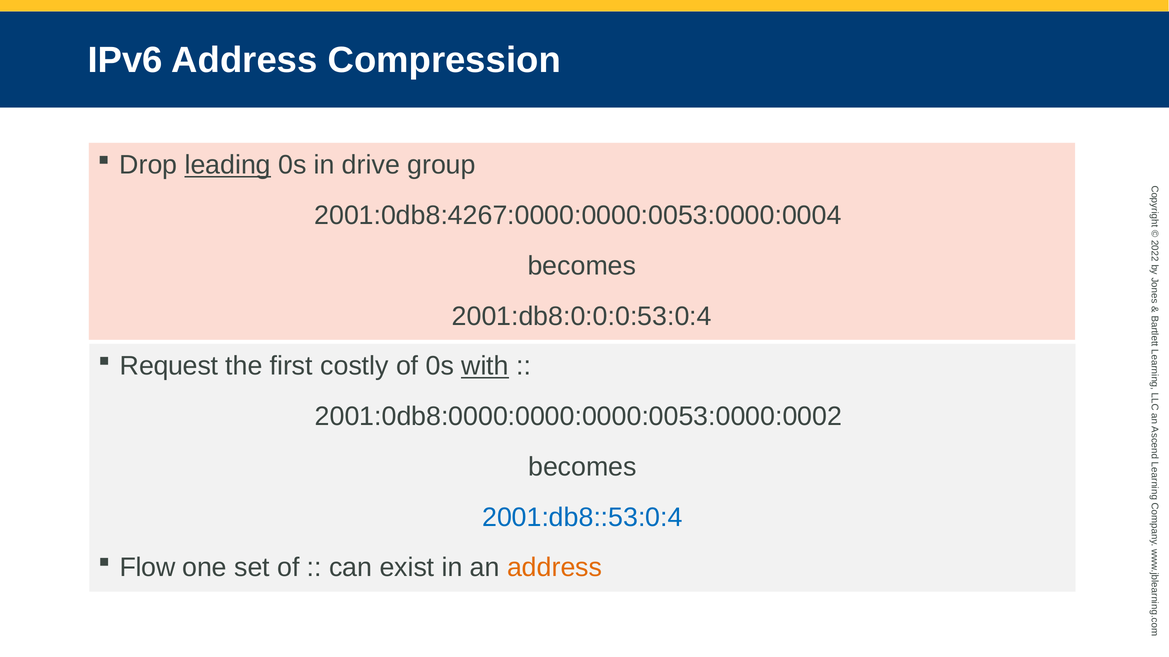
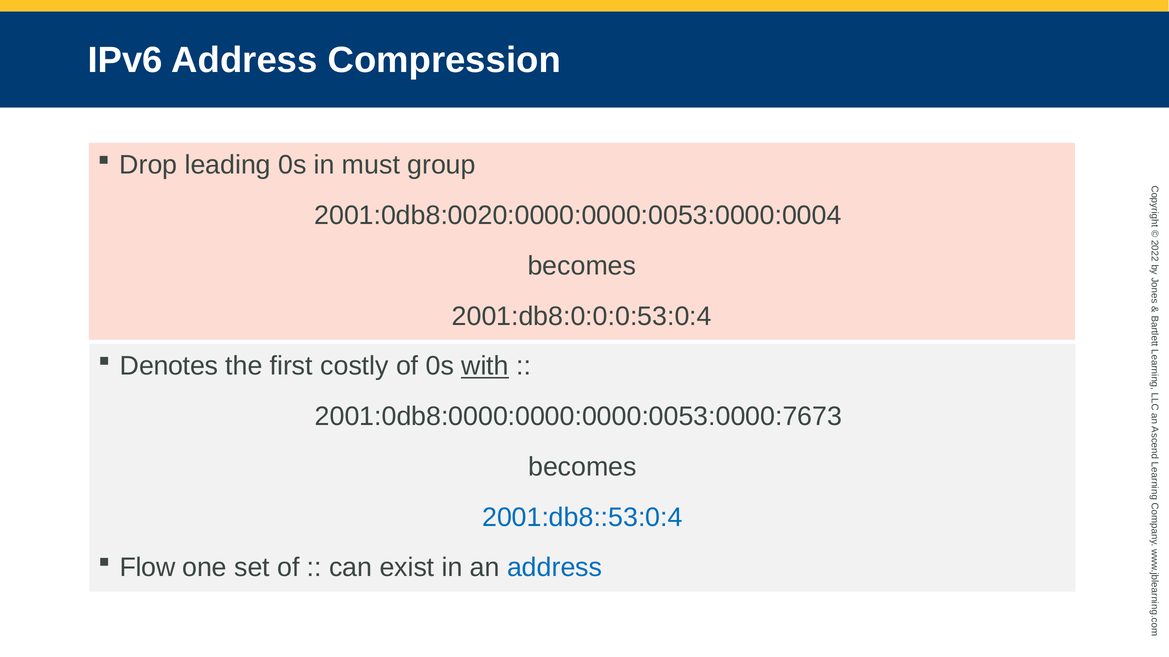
leading underline: present -> none
drive: drive -> must
2001:0db8:4267:0000:0000:0053:0000:0004: 2001:0db8:4267:0000:0000:0053:0000:0004 -> 2001:0db8:0020:0000:0000:0053:0000:0004
Request: Request -> Denotes
2001:0db8:0000:0000:0000:0053:0000:0002: 2001:0db8:0000:0000:0000:0053:0000:0002 -> 2001:0db8:0000:0000:0000:0053:0000:7673
address at (555, 568) colour: orange -> blue
